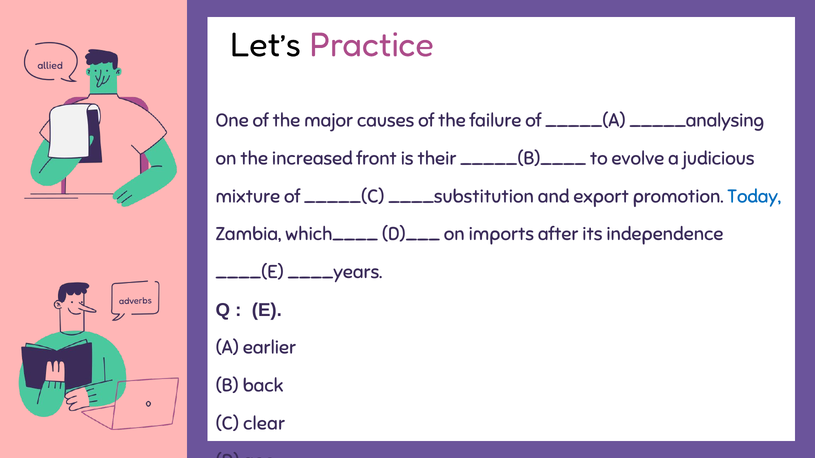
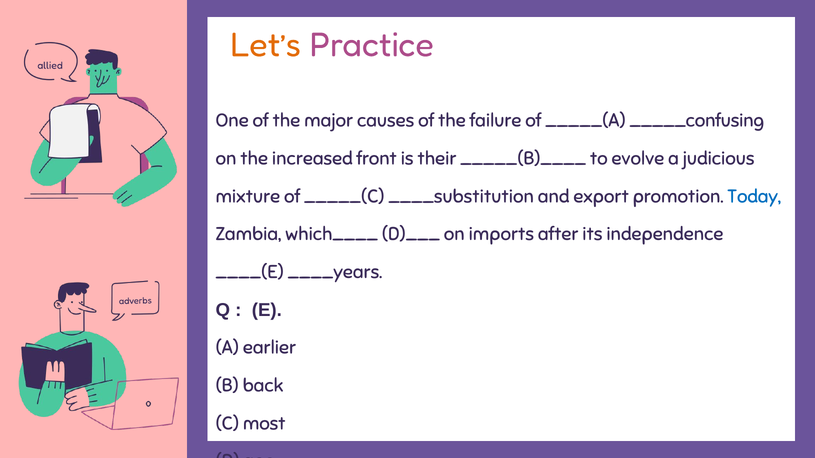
Let’s colour: black -> orange
_____analysing: _____analysing -> _____confusing
clear: clear -> most
